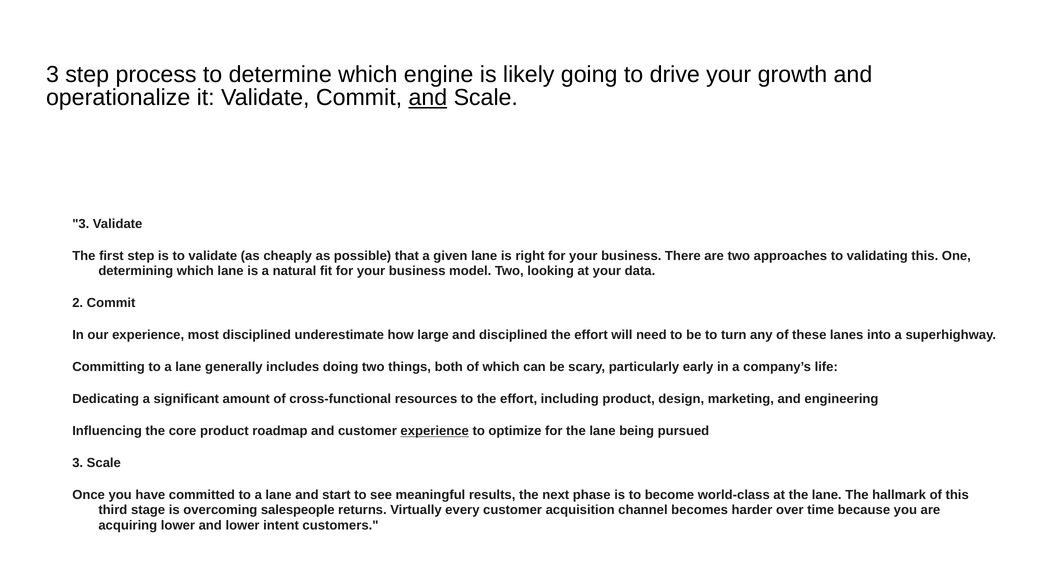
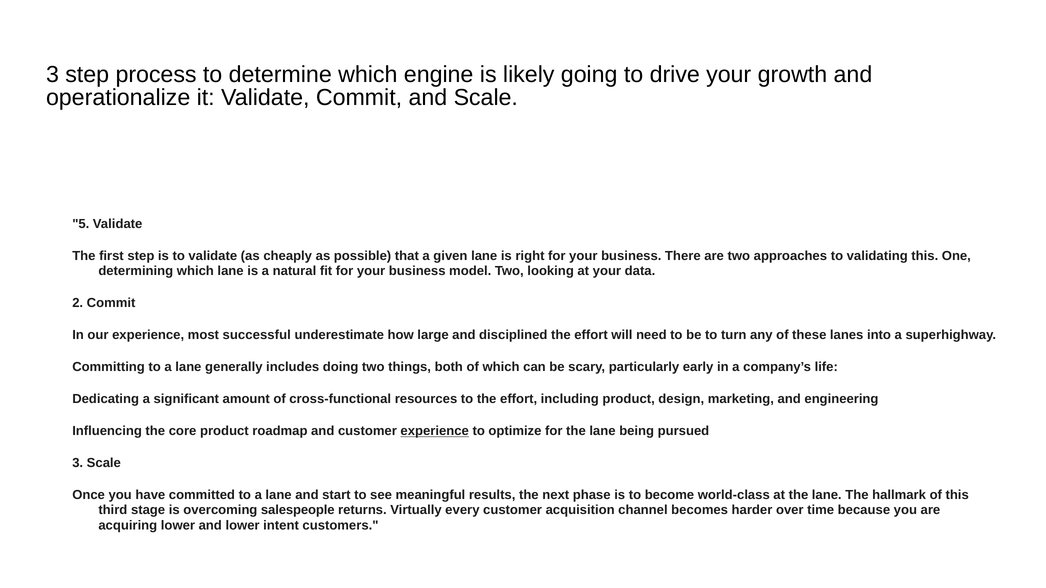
and at (428, 98) underline: present -> none
3 at (81, 224): 3 -> 5
most disciplined: disciplined -> successful
